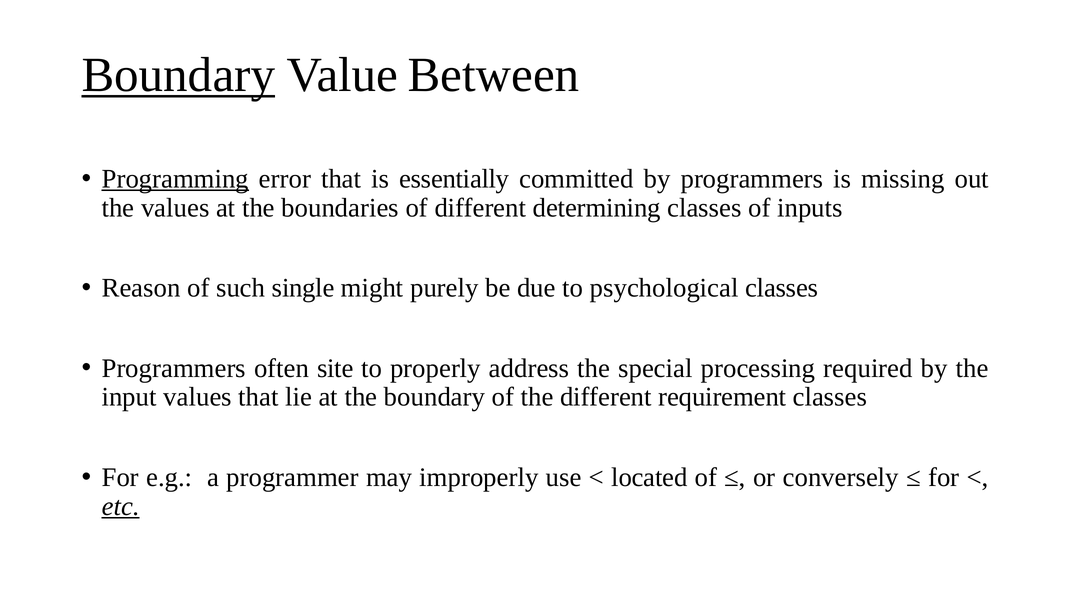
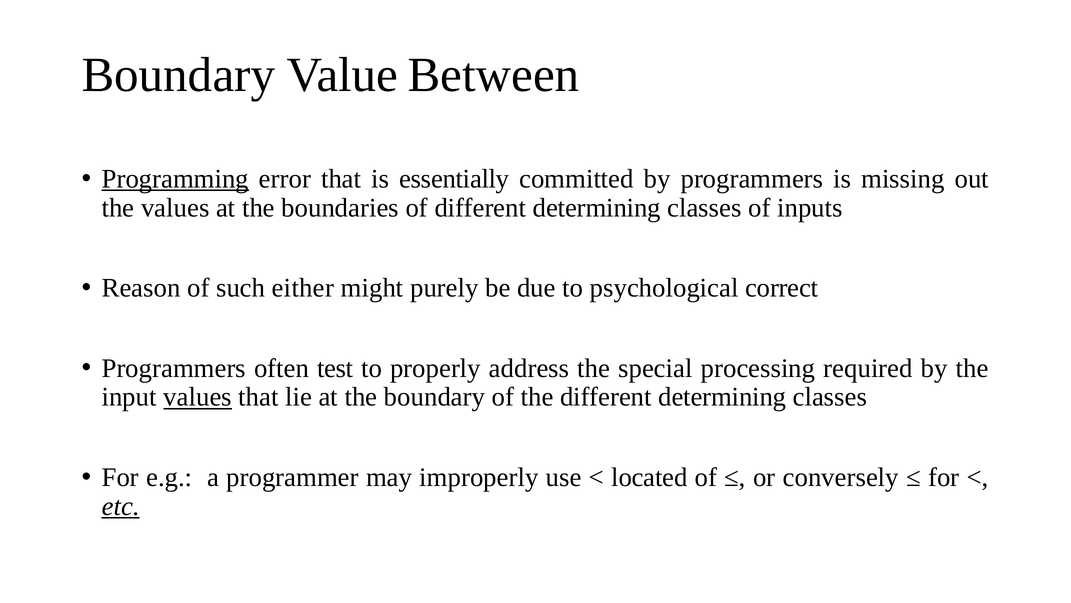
Boundary at (178, 75) underline: present -> none
single: single -> either
psychological classes: classes -> correct
site: site -> test
values at (198, 397) underline: none -> present
the different requirement: requirement -> determining
